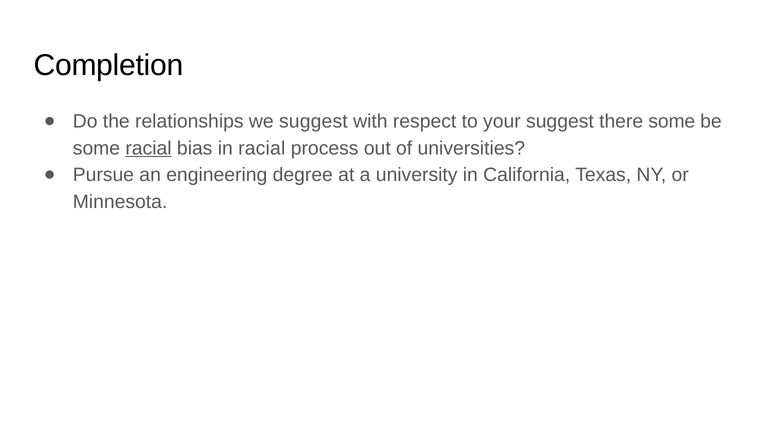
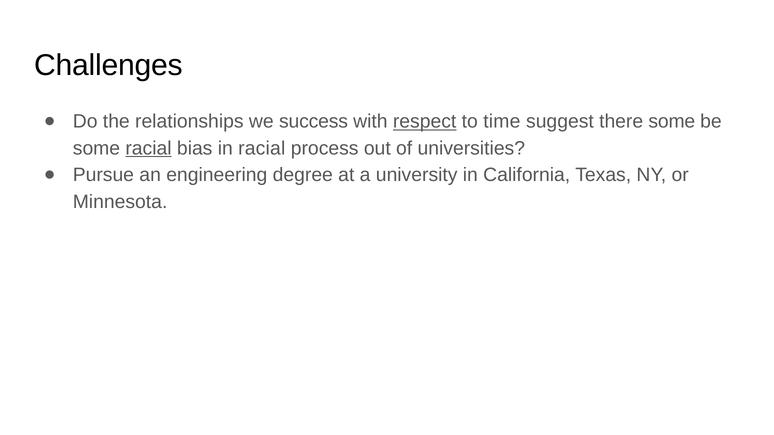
Completion: Completion -> Challenges
we suggest: suggest -> success
respect underline: none -> present
your: your -> time
